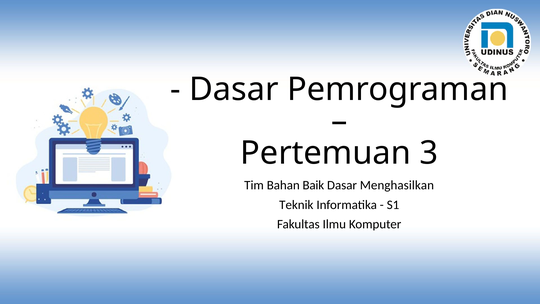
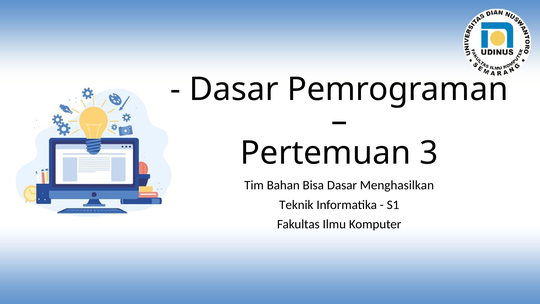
Baik: Baik -> Bisa
